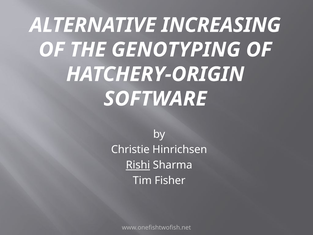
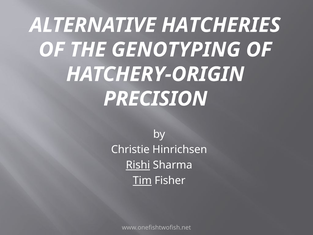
INCREASING: INCREASING -> HATCHERIES
SOFTWARE: SOFTWARE -> PRECISION
Tim underline: none -> present
